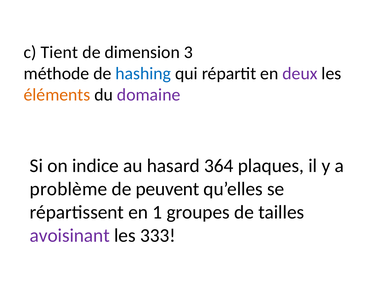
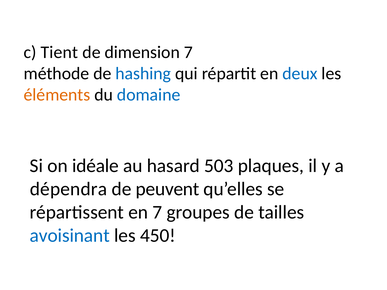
dimension 3: 3 -> 7
deux colour: purple -> blue
domaine colour: purple -> blue
indice: indice -> idéale
364: 364 -> 503
problème: problème -> dépendra
en 1: 1 -> 7
avoisinant colour: purple -> blue
333: 333 -> 450
